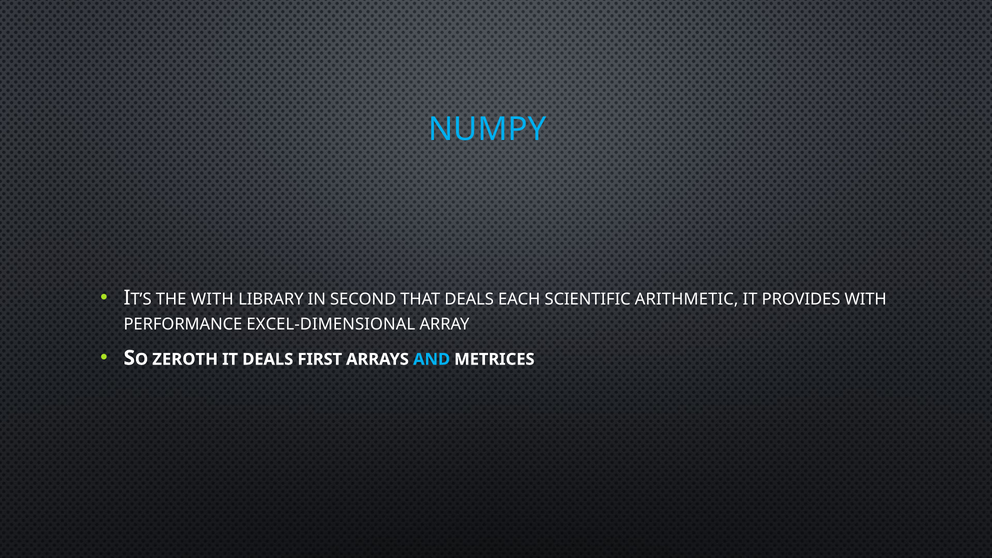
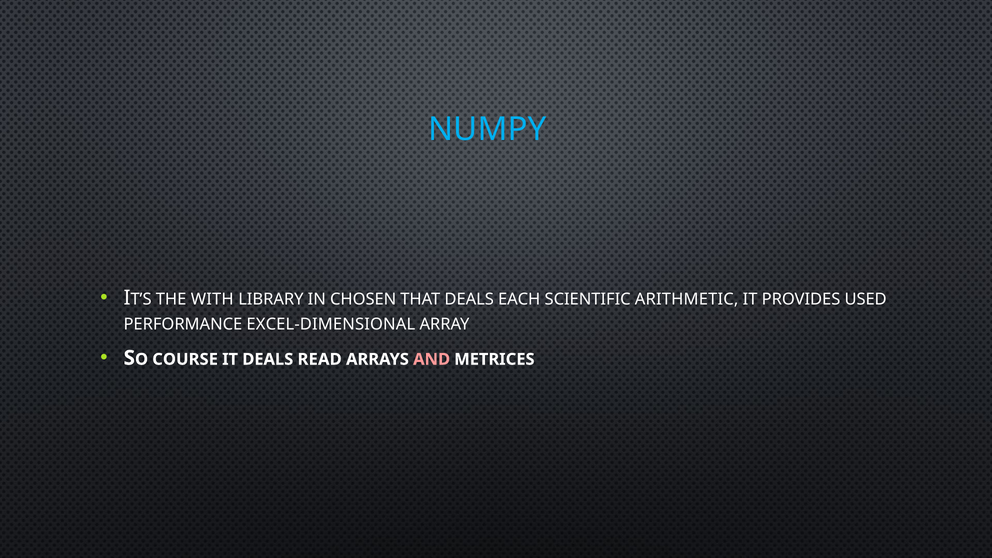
SECOND: SECOND -> CHOSEN
PROVIDES WITH: WITH -> USED
ZEROTH: ZEROTH -> COURSE
FIRST: FIRST -> READ
AND colour: light blue -> pink
